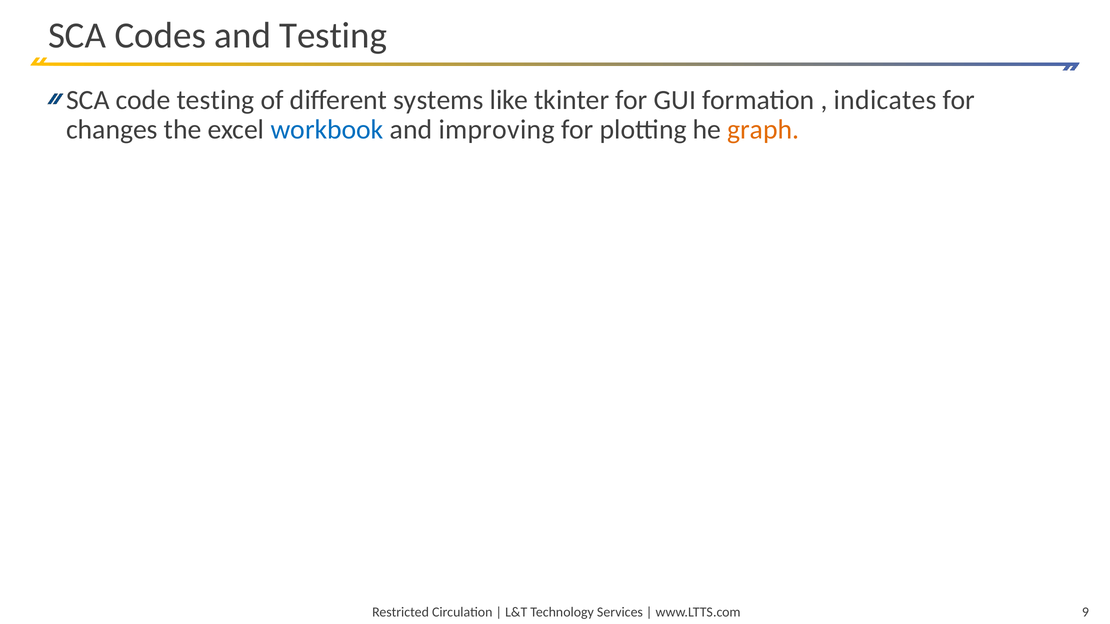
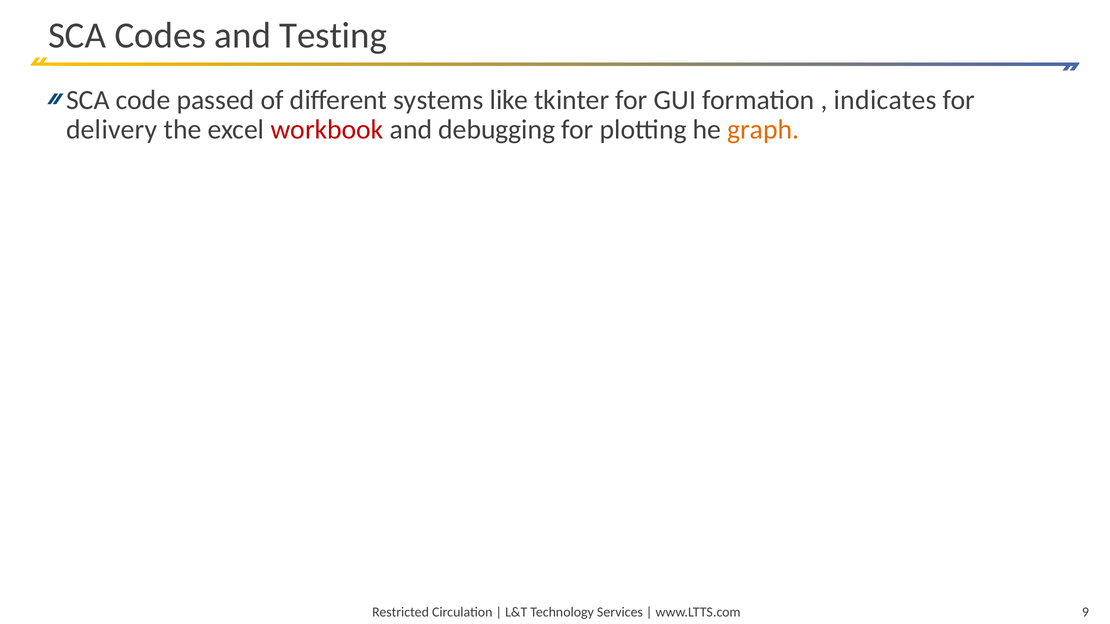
code testing: testing -> passed
changes: changes -> delivery
workbook colour: blue -> red
improving: improving -> debugging
